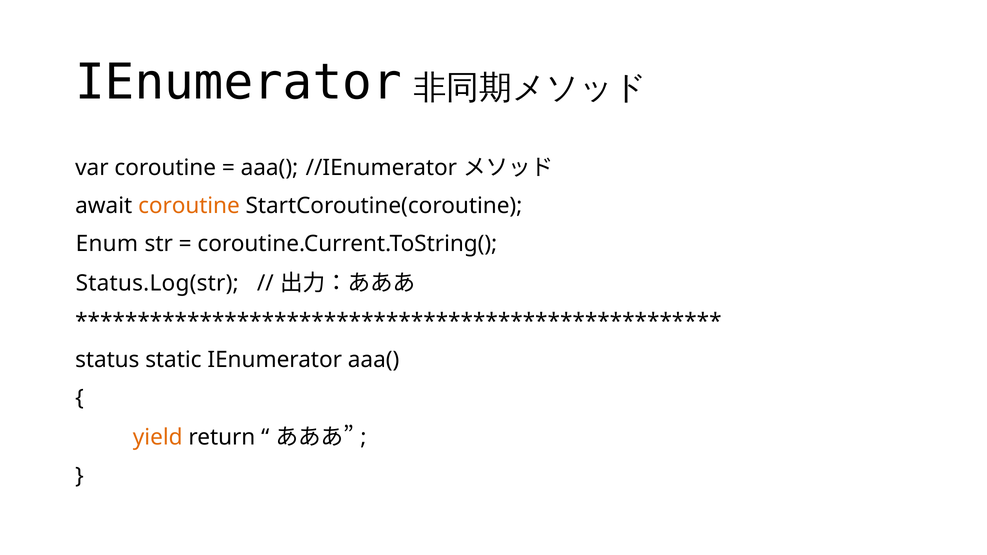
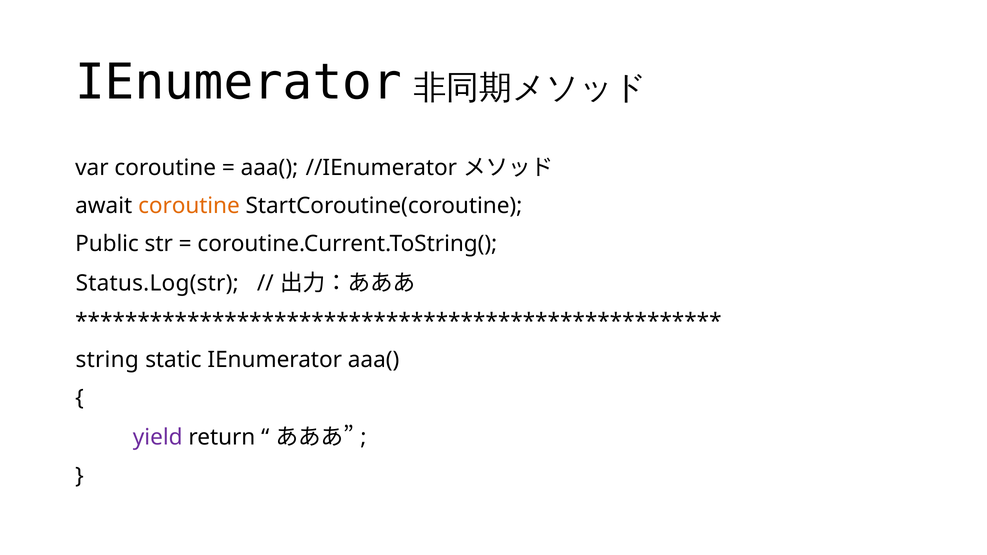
Enum: Enum -> Public
status: status -> string
yield colour: orange -> purple
